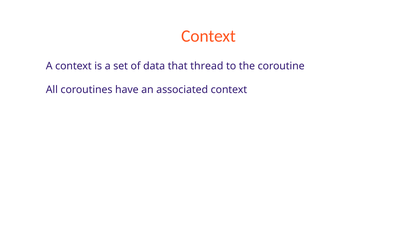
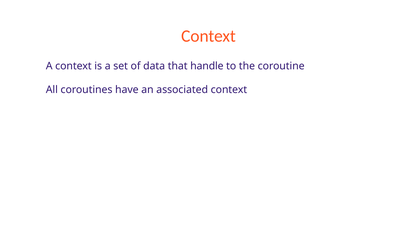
thread: thread -> handle
